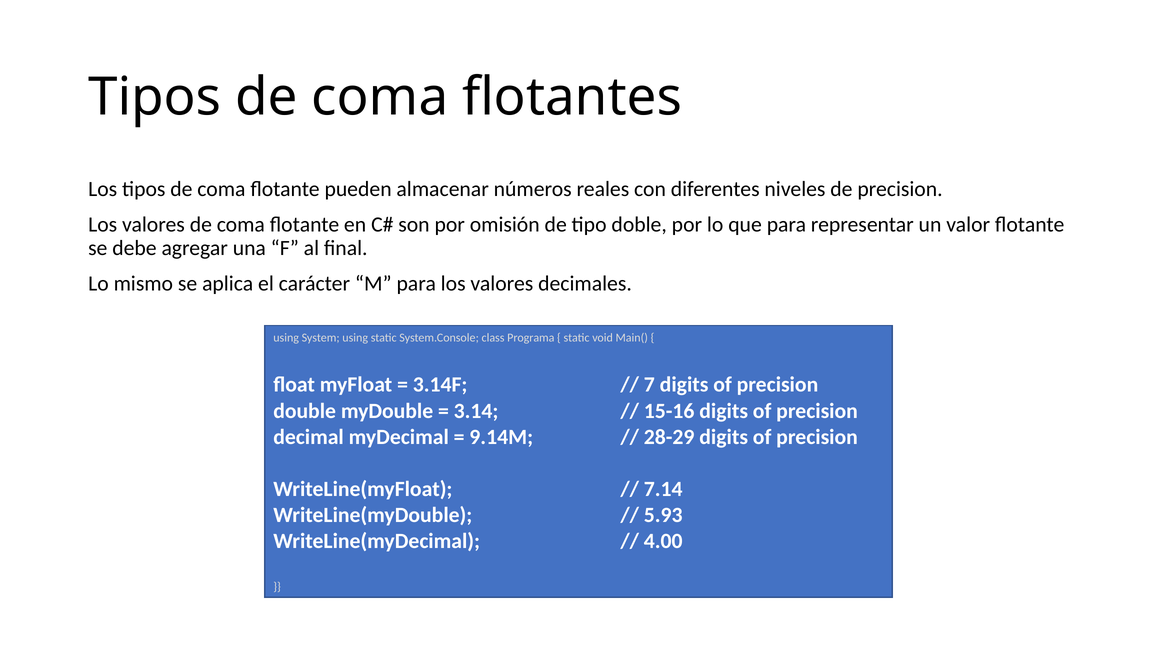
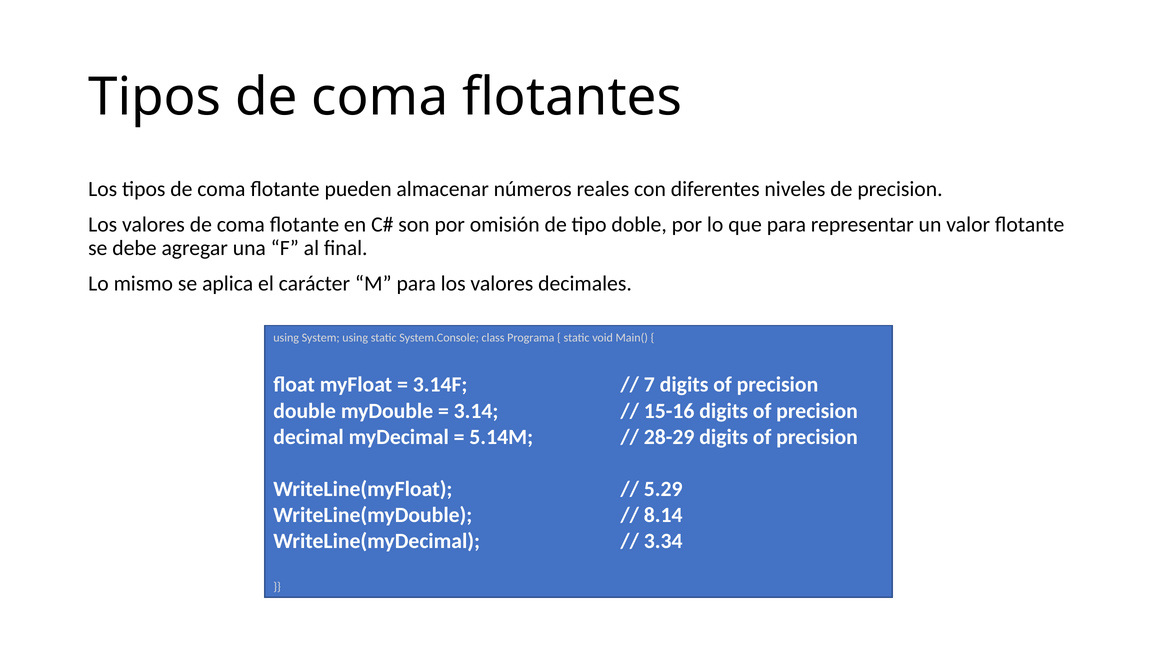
9.14M: 9.14M -> 5.14M
7.14: 7.14 -> 5.29
5.93: 5.93 -> 8.14
4.00: 4.00 -> 3.34
